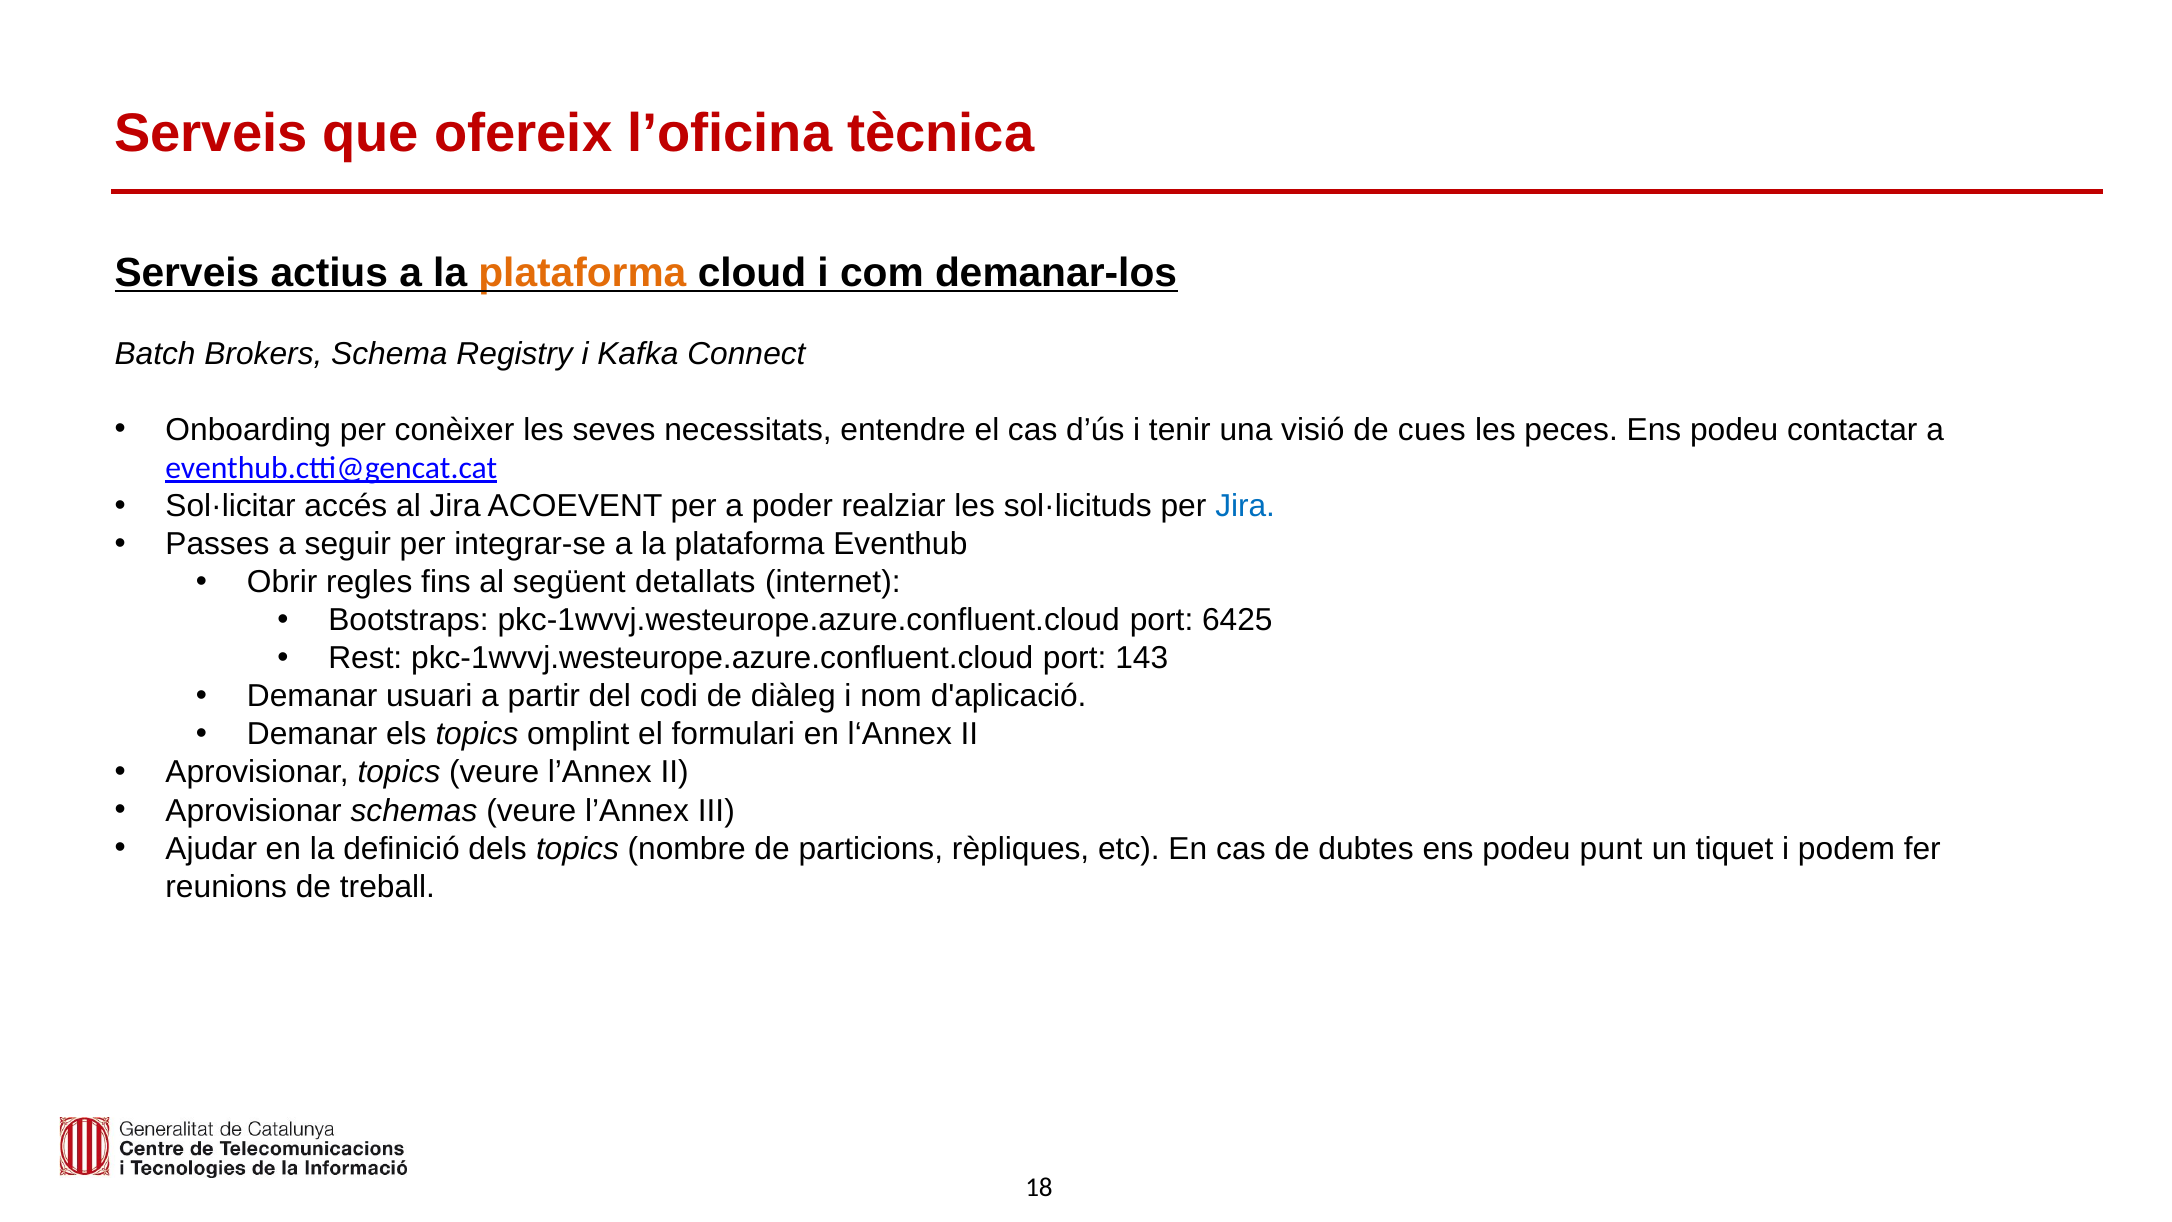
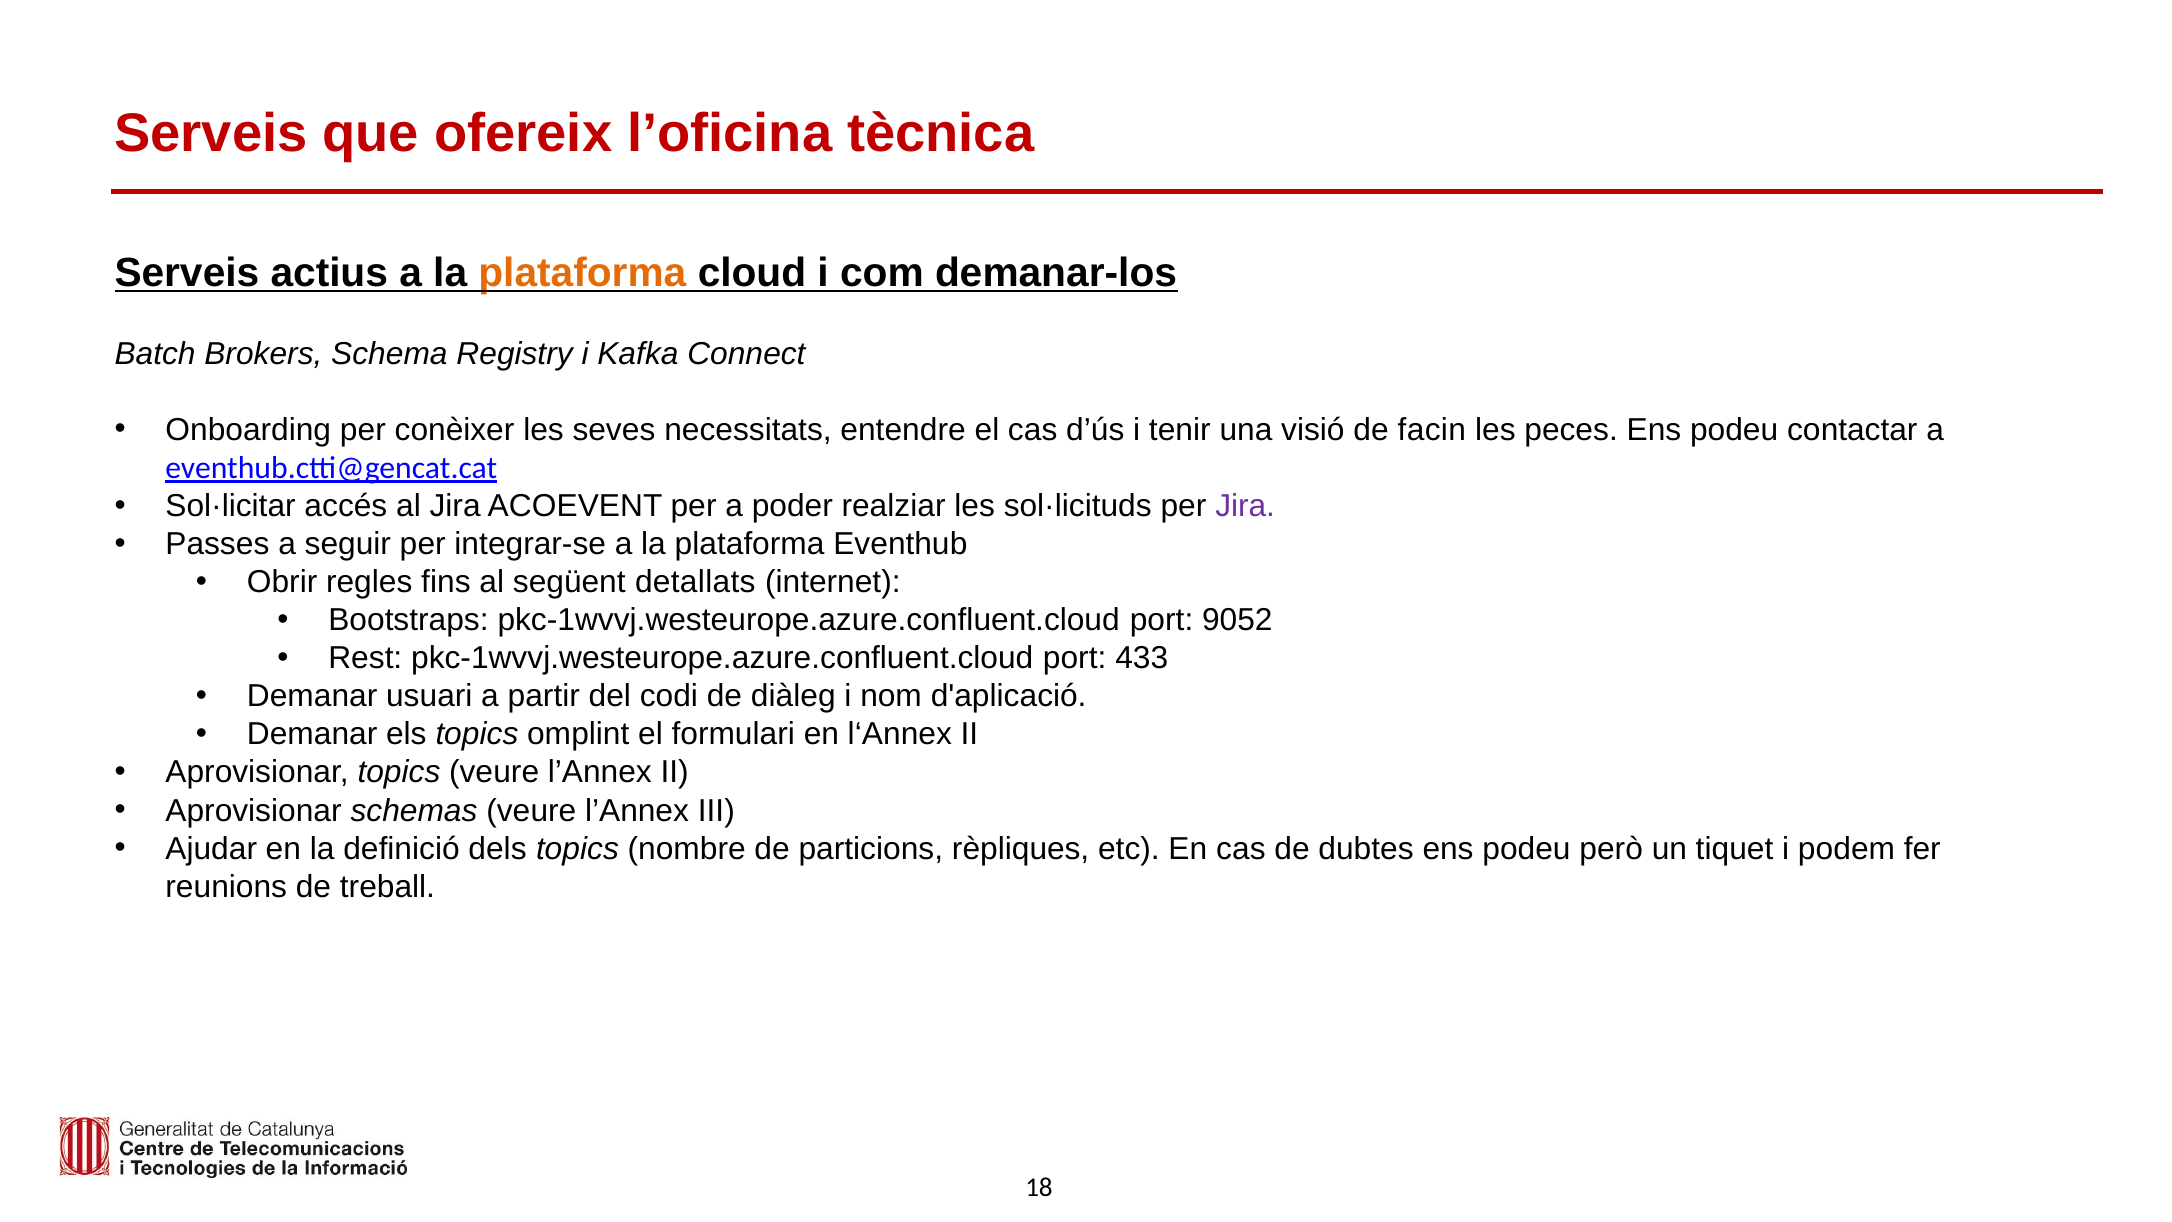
cues: cues -> facin
Jira at (1245, 506) colour: blue -> purple
6425: 6425 -> 9052
143: 143 -> 433
punt: punt -> però
